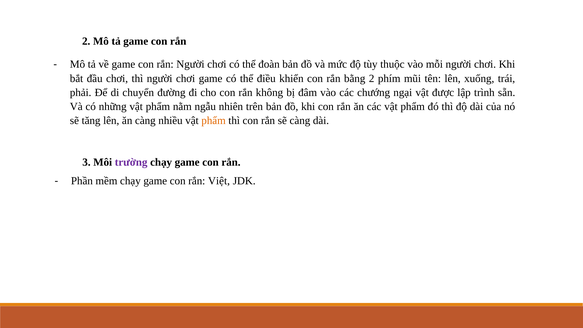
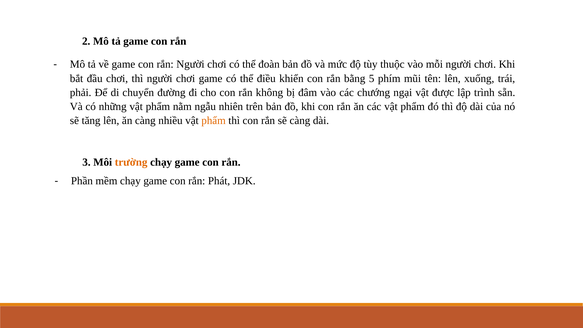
bằng 2: 2 -> 5
trường colour: purple -> orange
Việt: Việt -> Phát
